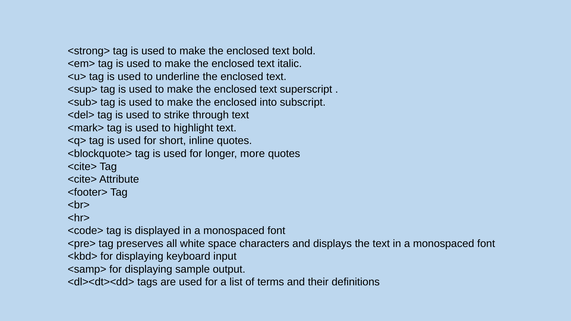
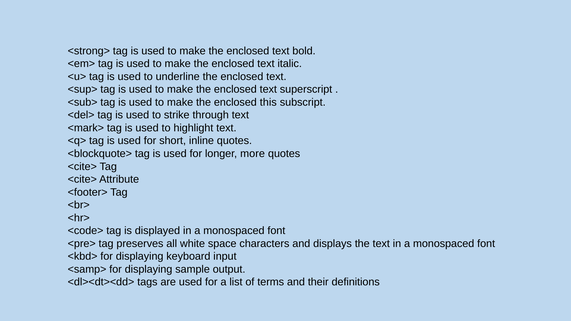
into: into -> this
